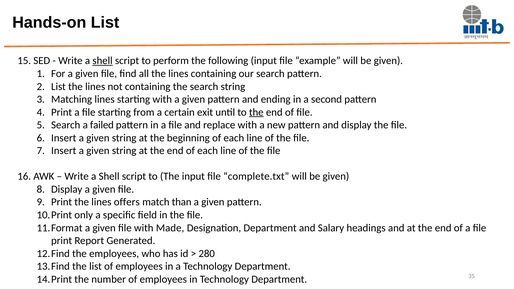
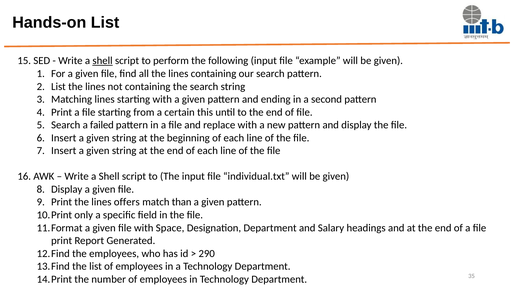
exit: exit -> this
the at (256, 112) underline: present -> none
complete.txt: complete.txt -> individual.txt
Made: Made -> Space
280: 280 -> 290
